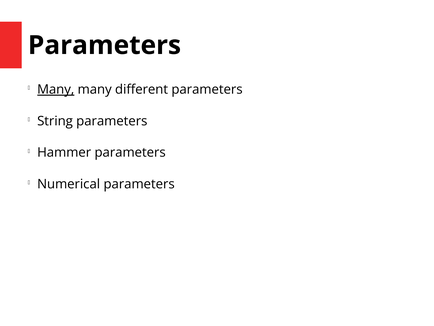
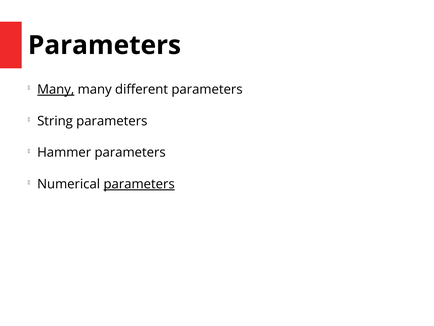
parameters at (139, 184) underline: none -> present
